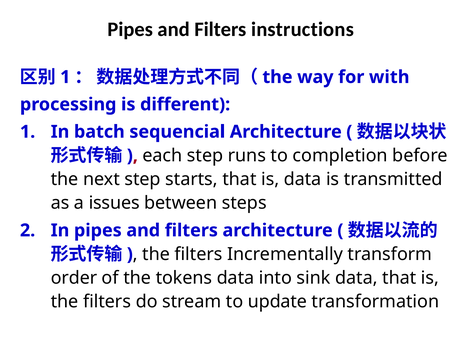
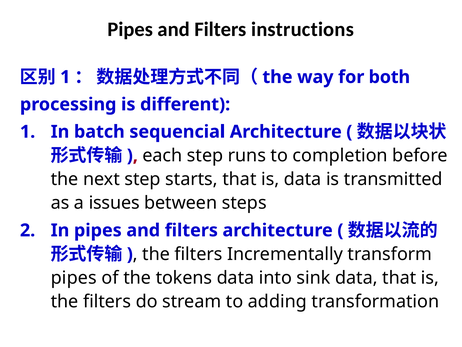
with: with -> both
order at (74, 278): order -> pipes
update: update -> adding
